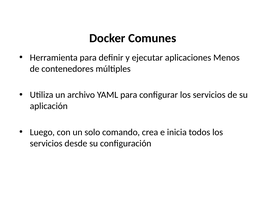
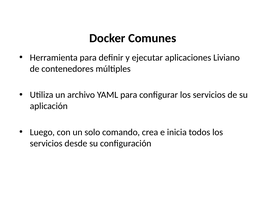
Menos: Menos -> Liviano
